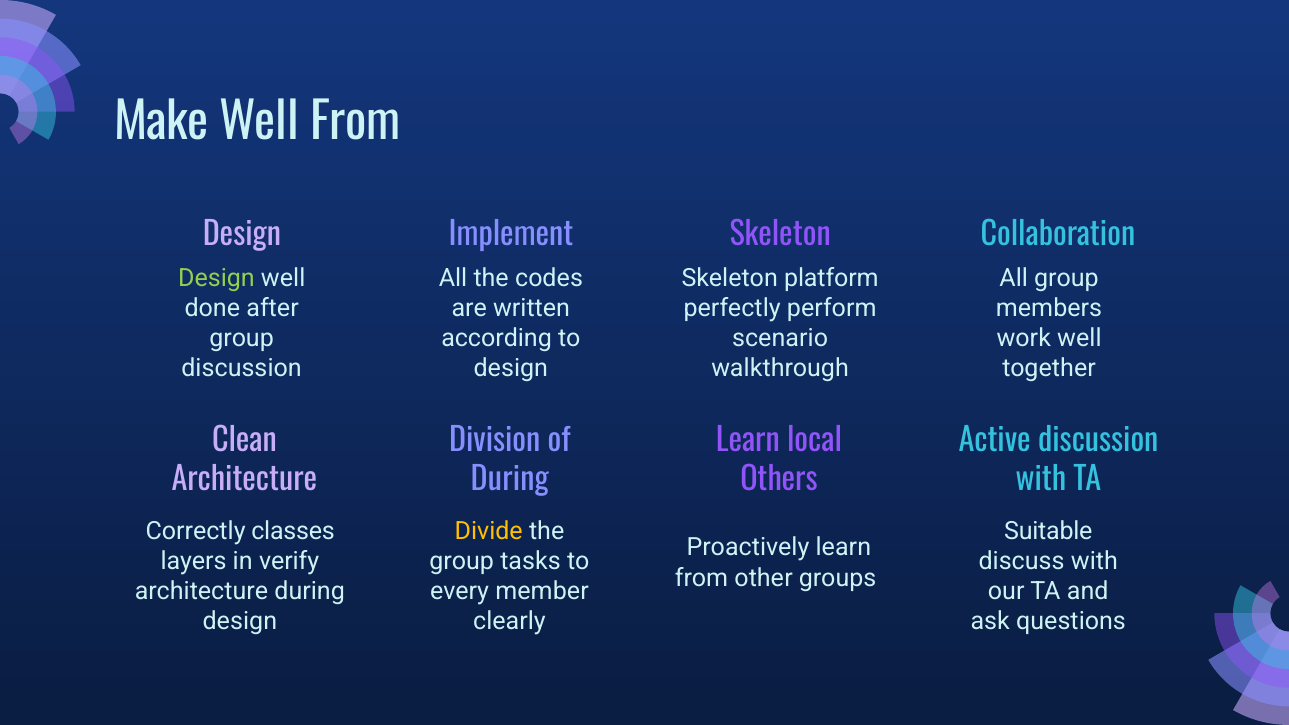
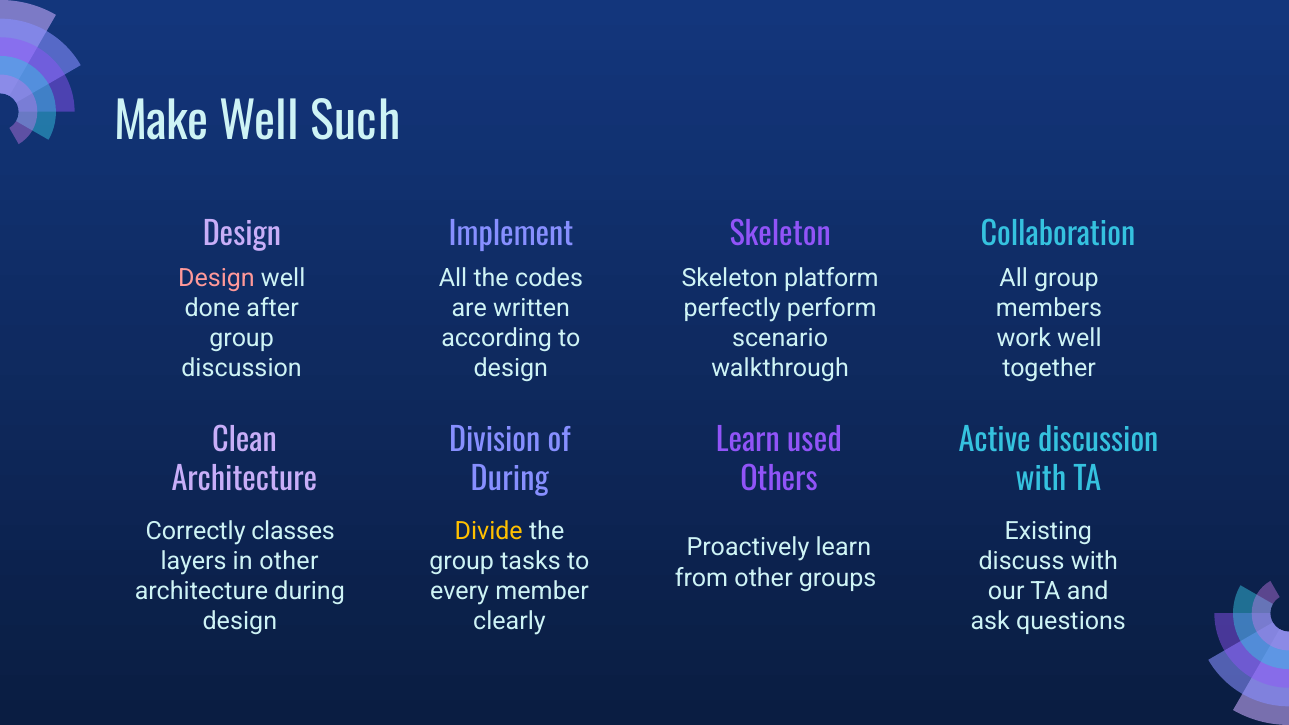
Well From: From -> Such
Design at (216, 278) colour: light green -> pink
local: local -> used
Suitable: Suitable -> Existing
in verify: verify -> other
